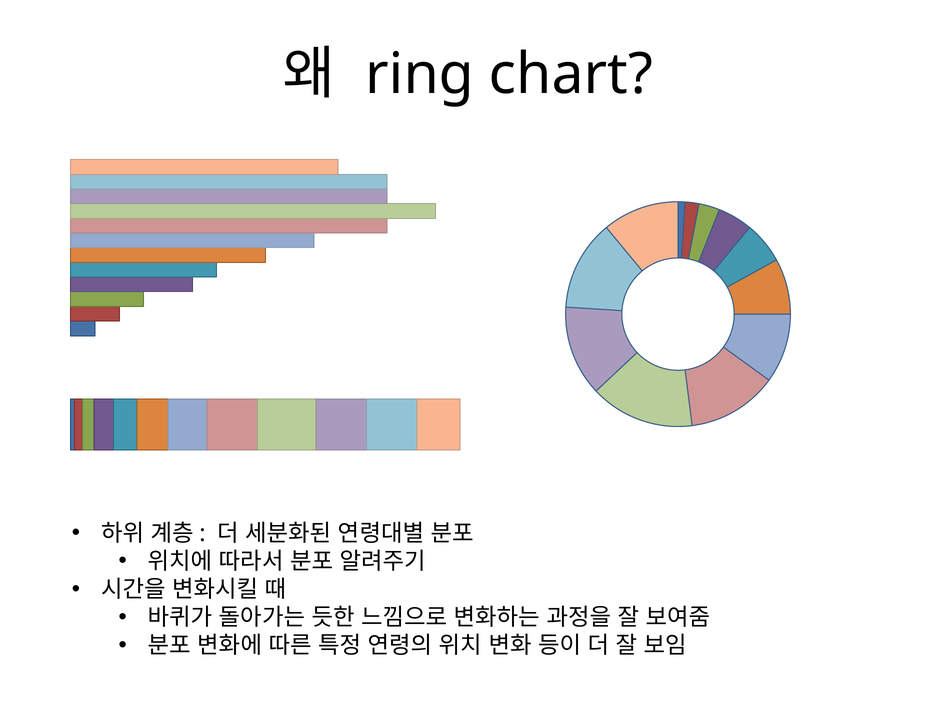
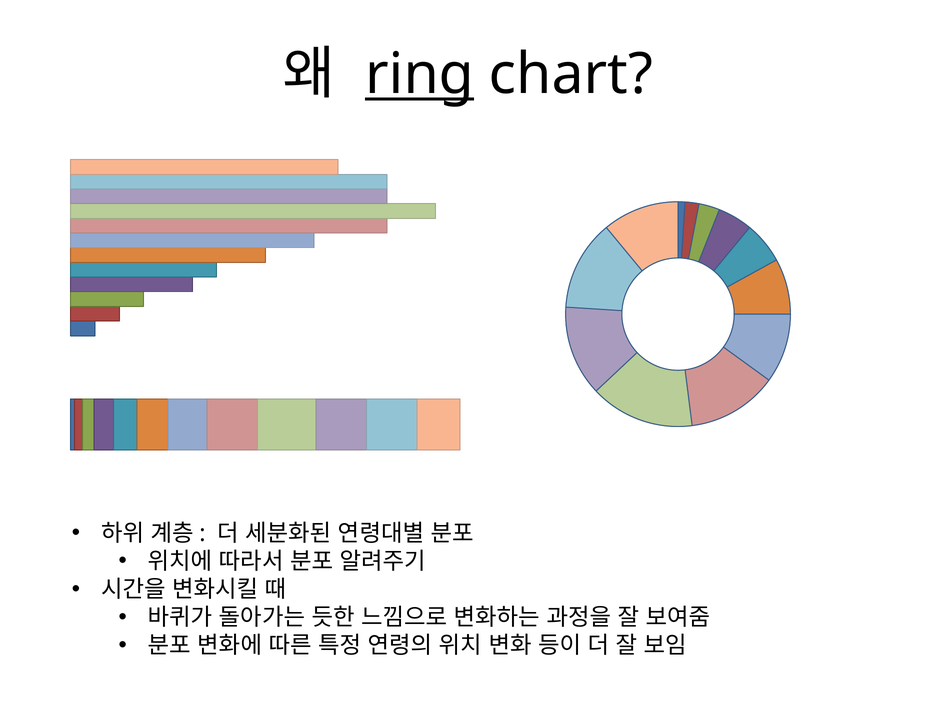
ring underline: none -> present
